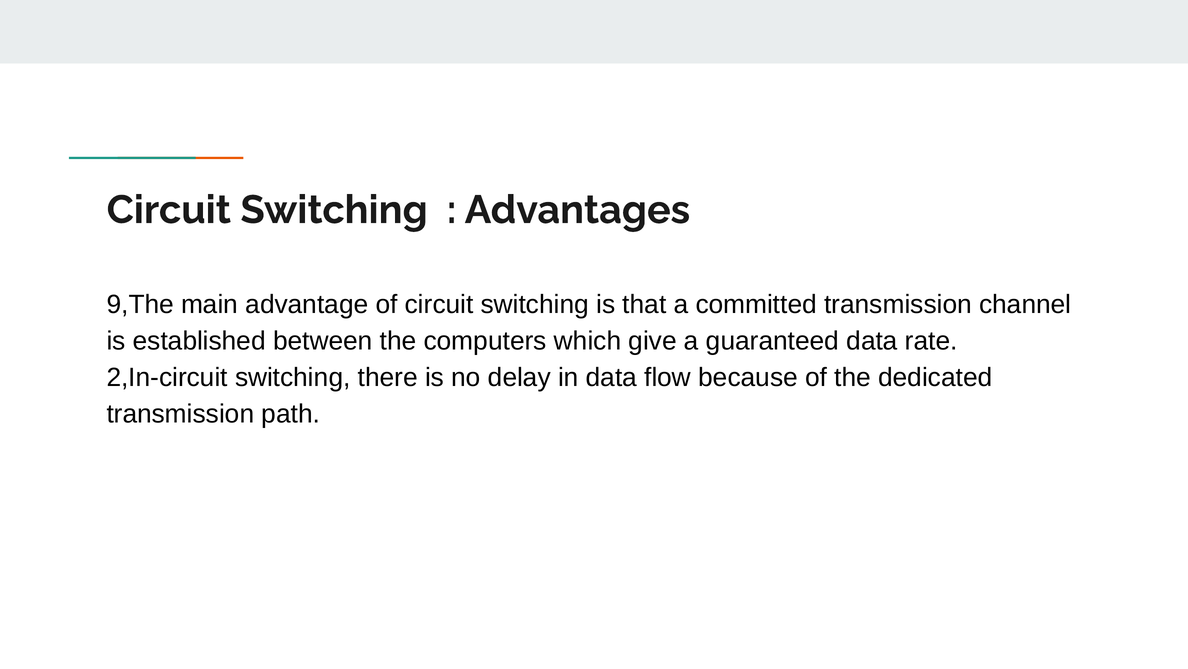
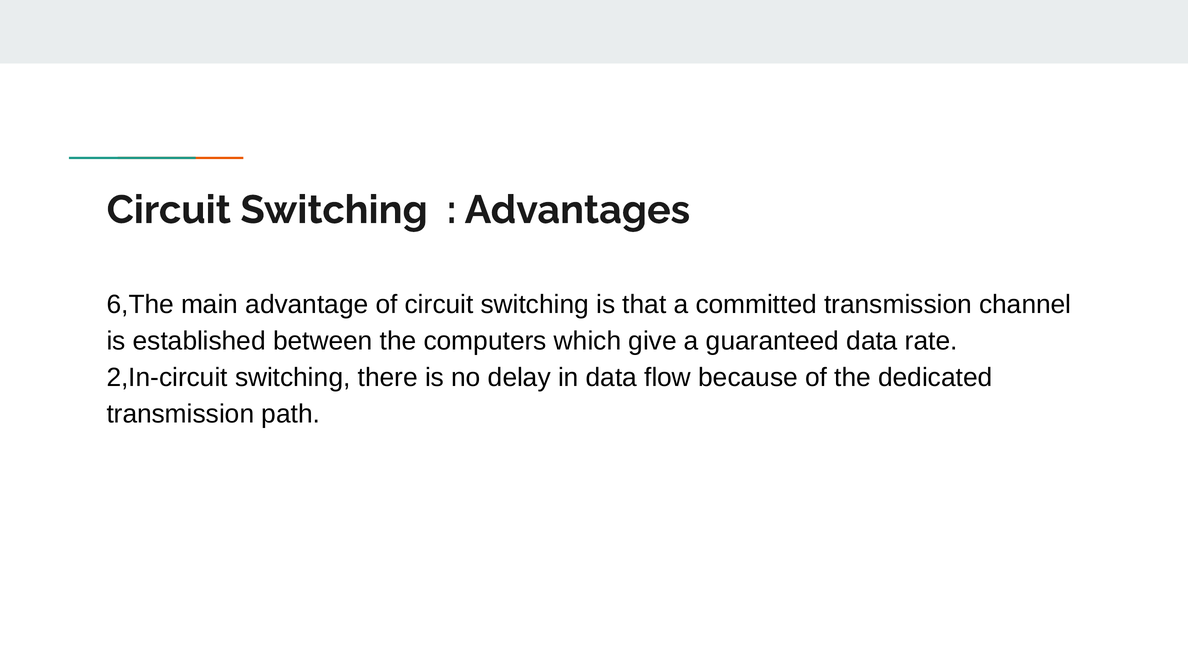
9,The: 9,The -> 6,The
